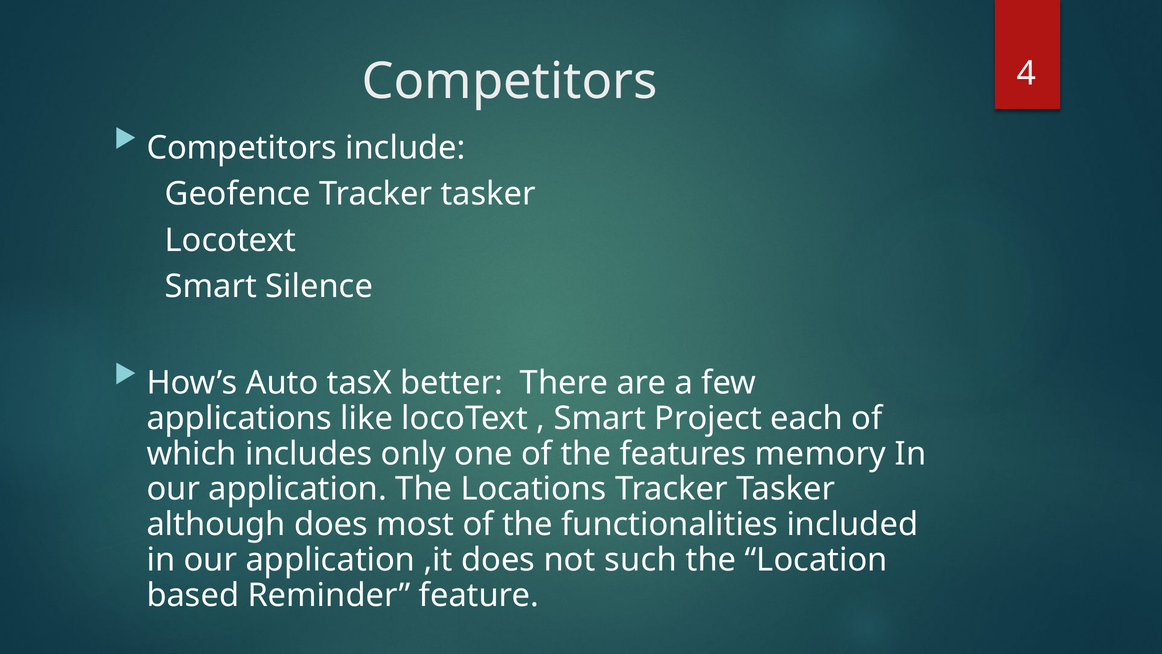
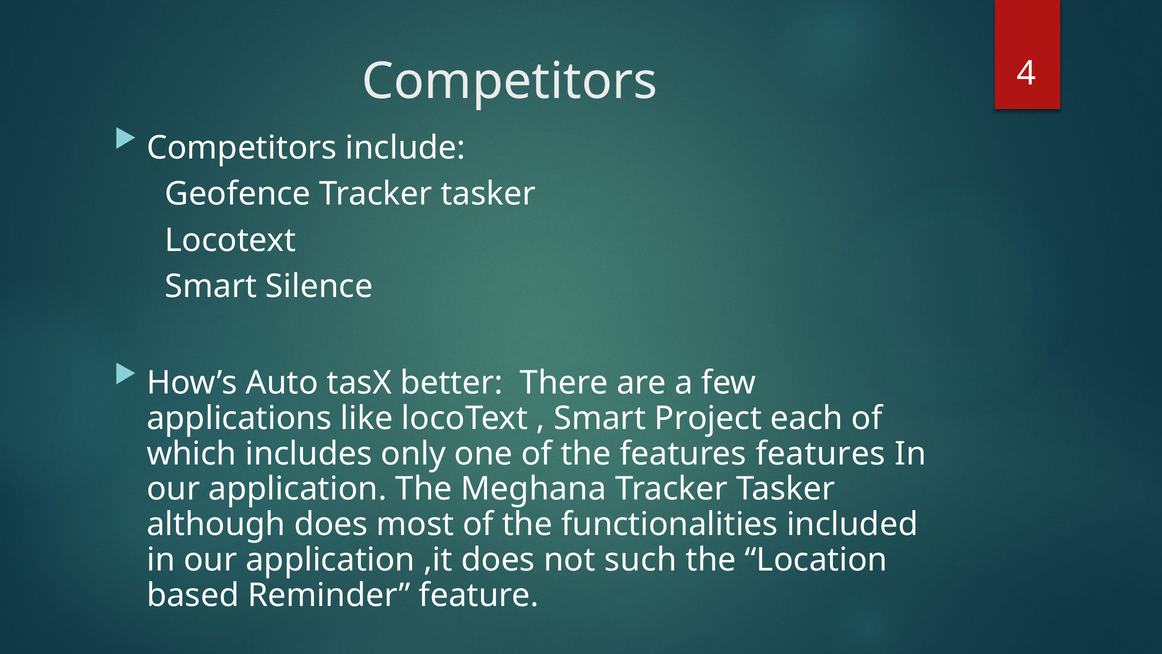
features memory: memory -> features
Locations: Locations -> Meghana
